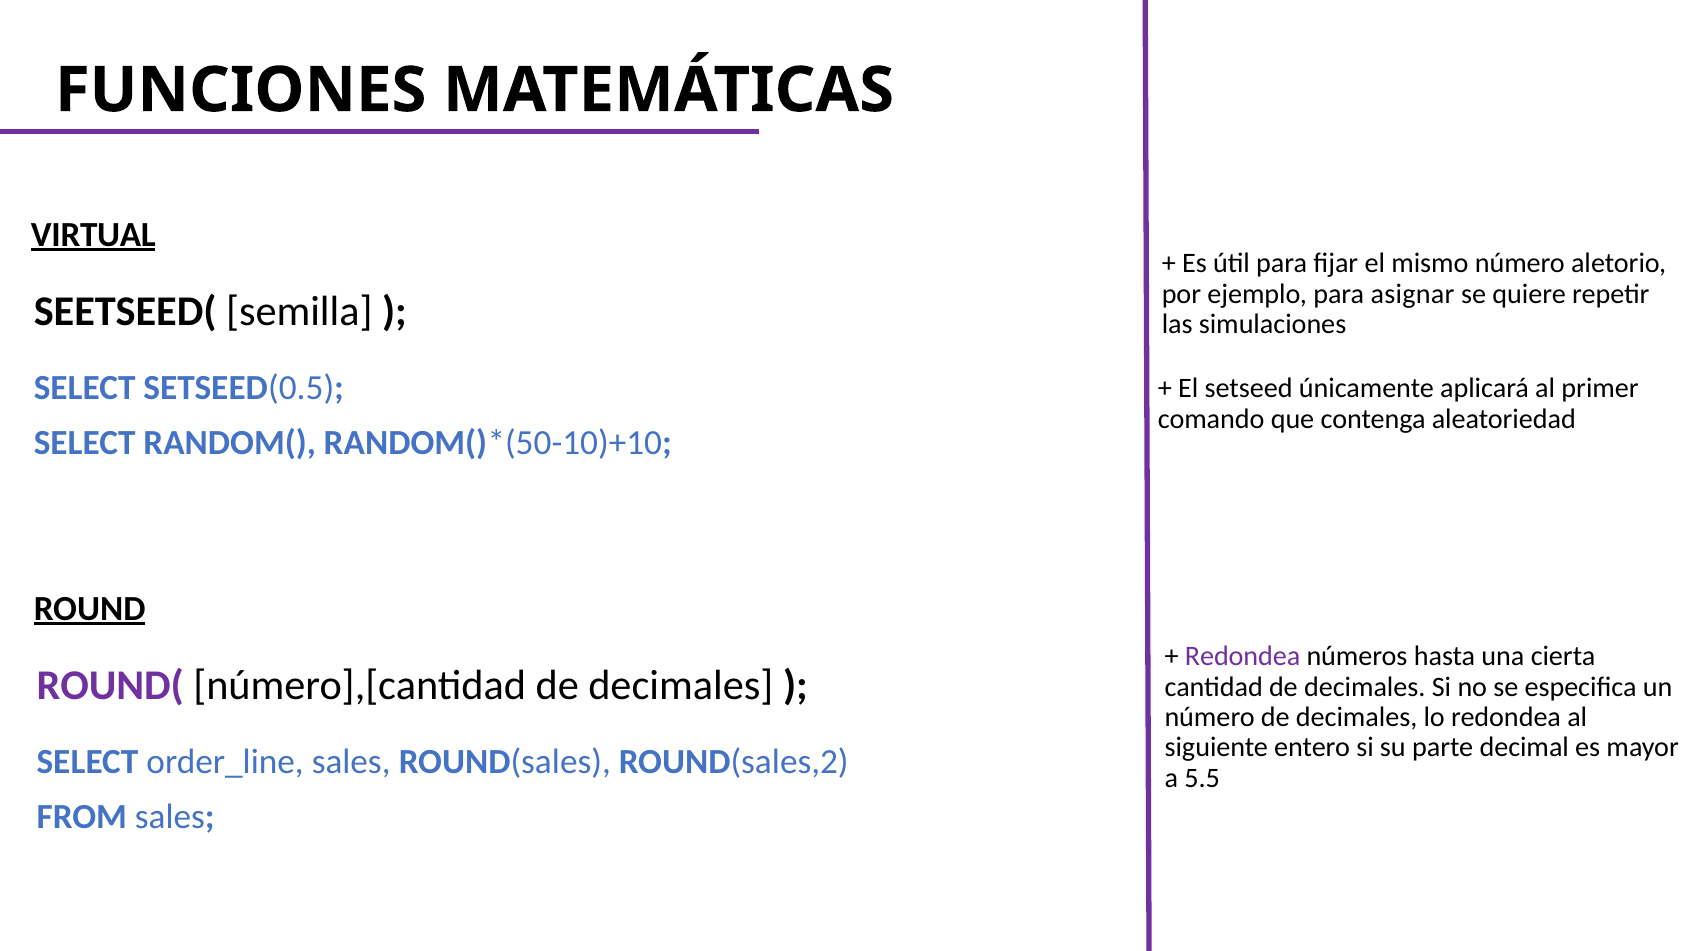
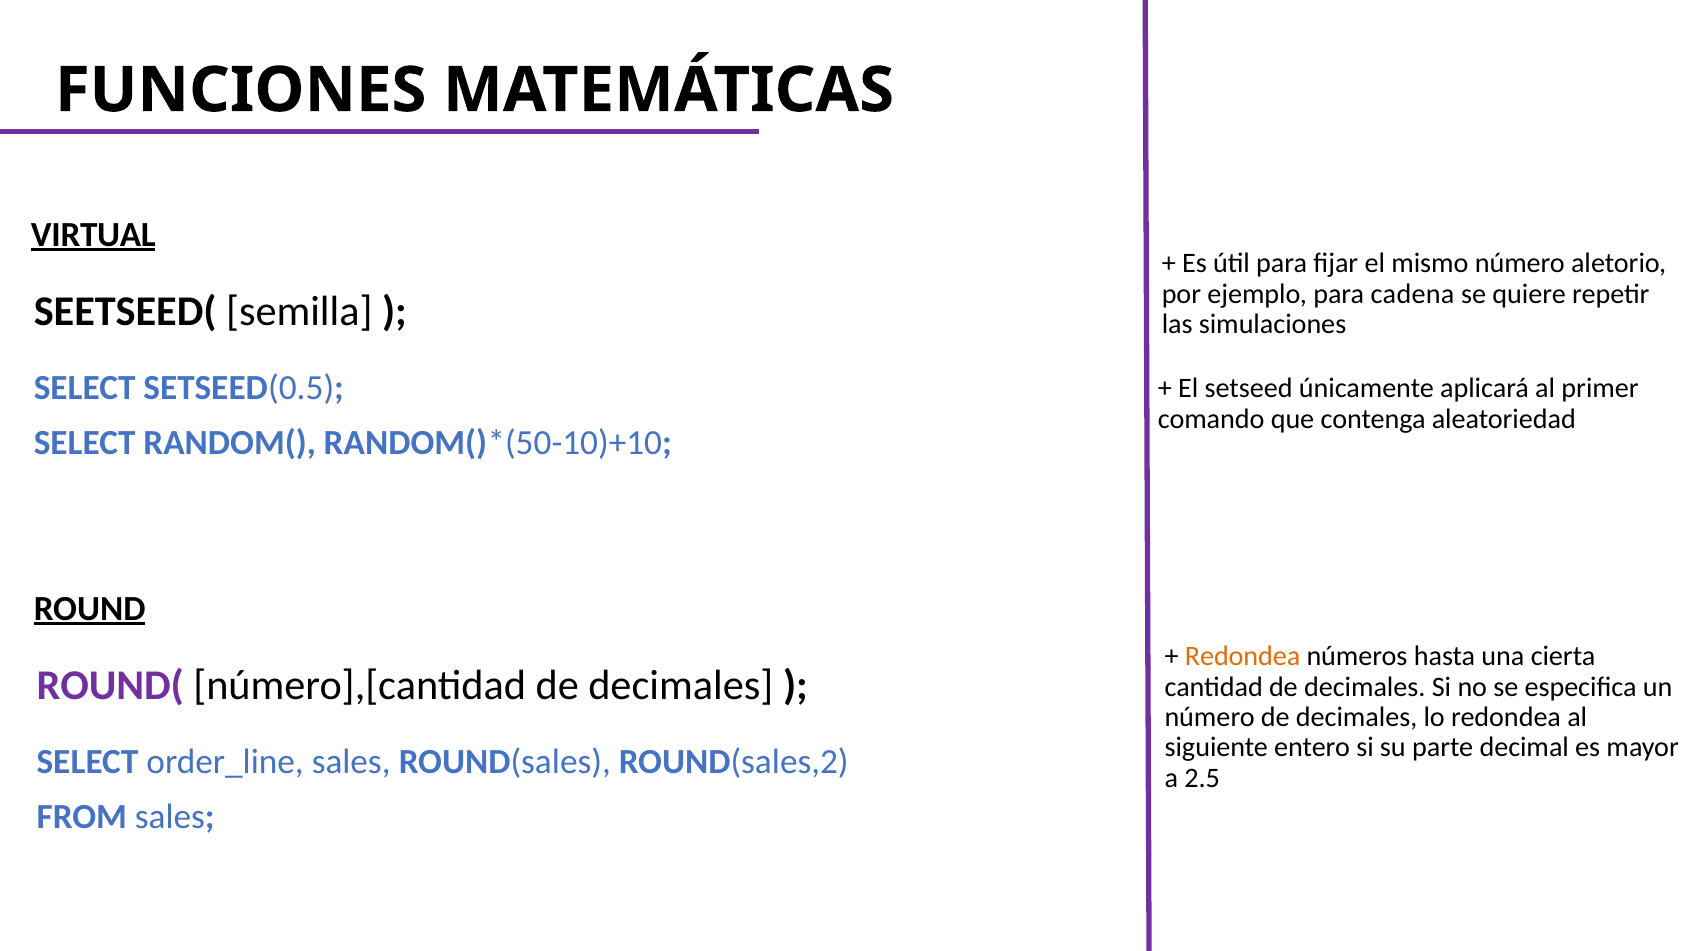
asignar: asignar -> cadena
Redondea at (1243, 657) colour: purple -> orange
5.5: 5.5 -> 2.5
